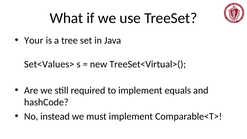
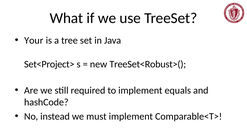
Set<Values>: Set<Values> -> Set<Project>
TreeSet<Virtual>(: TreeSet<Virtual>( -> TreeSet<Robust>(
